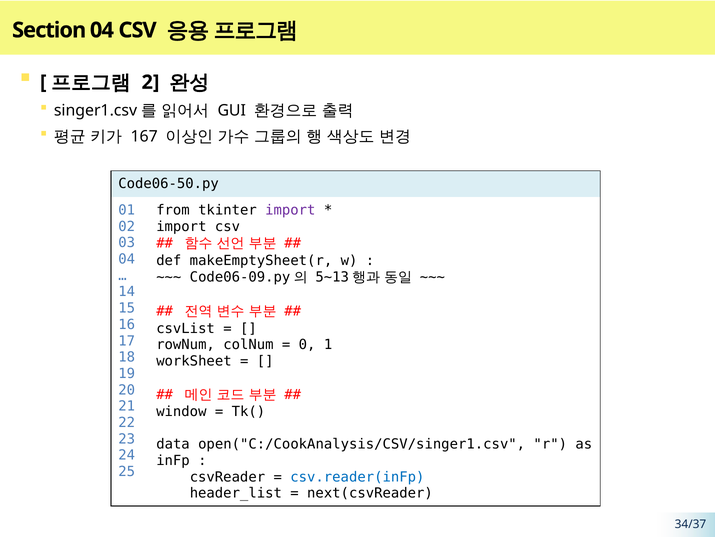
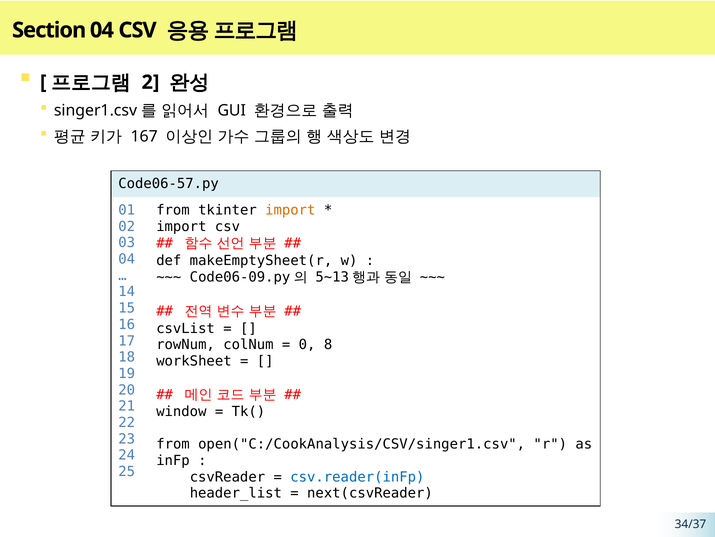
Code06-50.py: Code06-50.py -> Code06-57.py
import at (290, 210) colour: purple -> orange
1: 1 -> 8
data at (173, 444): data -> from
